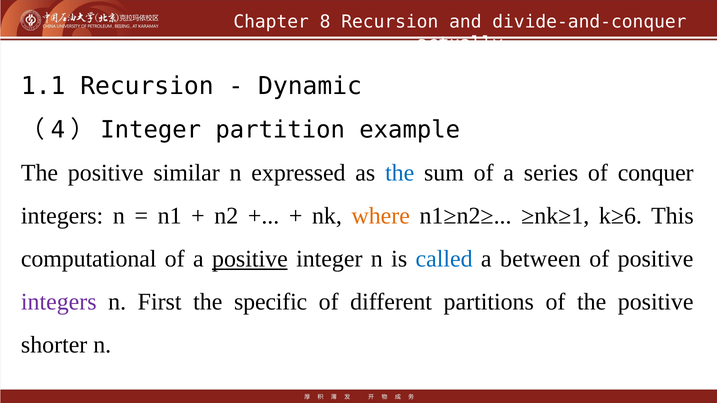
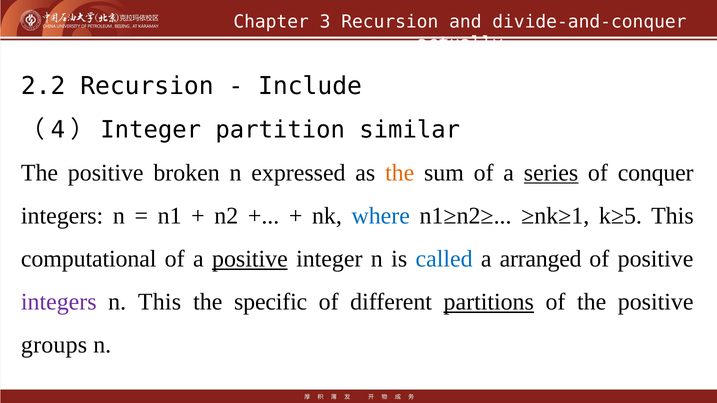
8: 8 -> 3
1.1: 1.1 -> 2.2
Dynamic: Dynamic -> Include
example: example -> similar
similar: similar -> broken
the at (400, 173) colour: blue -> orange
series underline: none -> present
where colour: orange -> blue
k≥6: k≥6 -> k≥5
between: between -> arranged
n First: First -> This
partitions underline: none -> present
shorter: shorter -> groups
